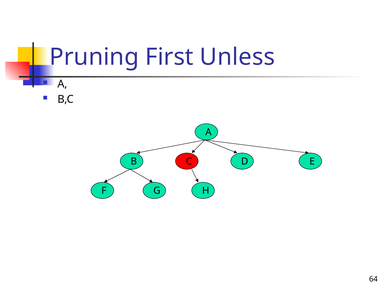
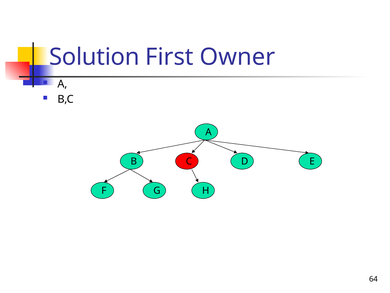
Pruning: Pruning -> Solution
Unless: Unless -> Owner
